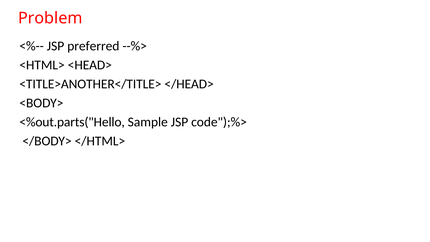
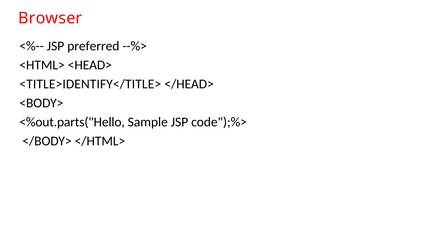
Problem: Problem -> Browser
<TITLE>ANOTHER</TITLE>: <TITLE>ANOTHER</TITLE> -> <TITLE>IDENTIFY</TITLE>
